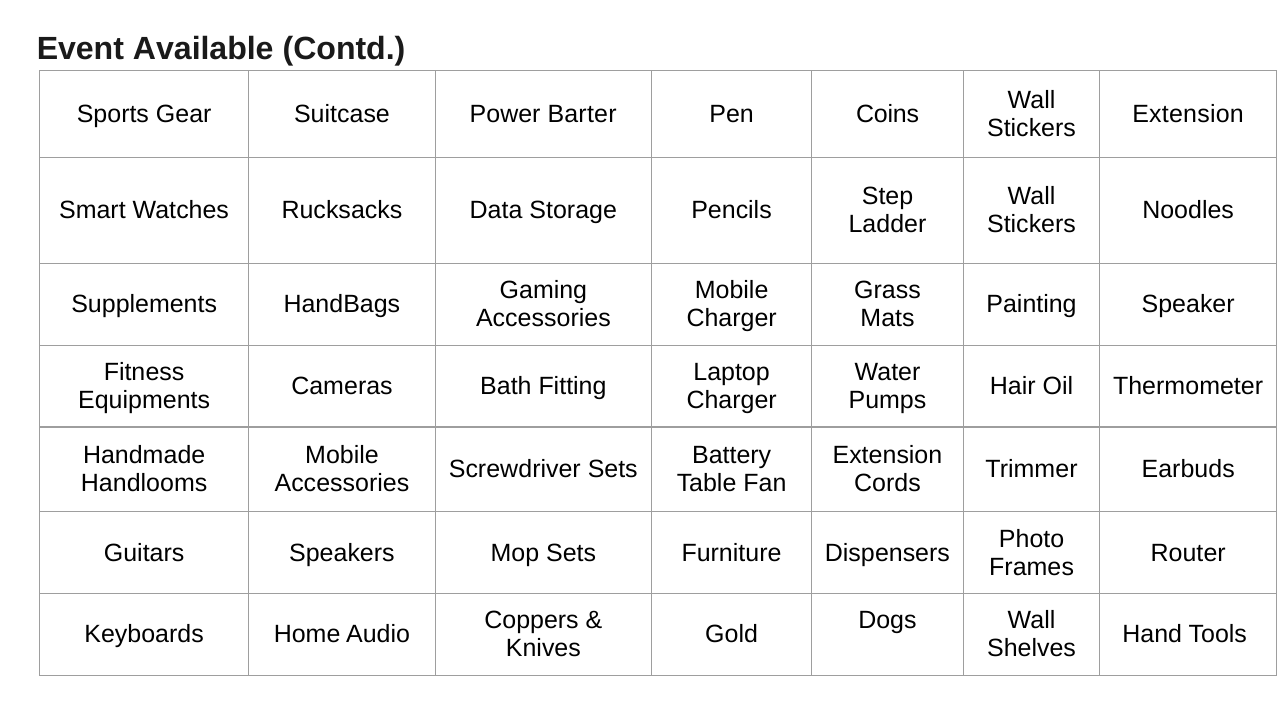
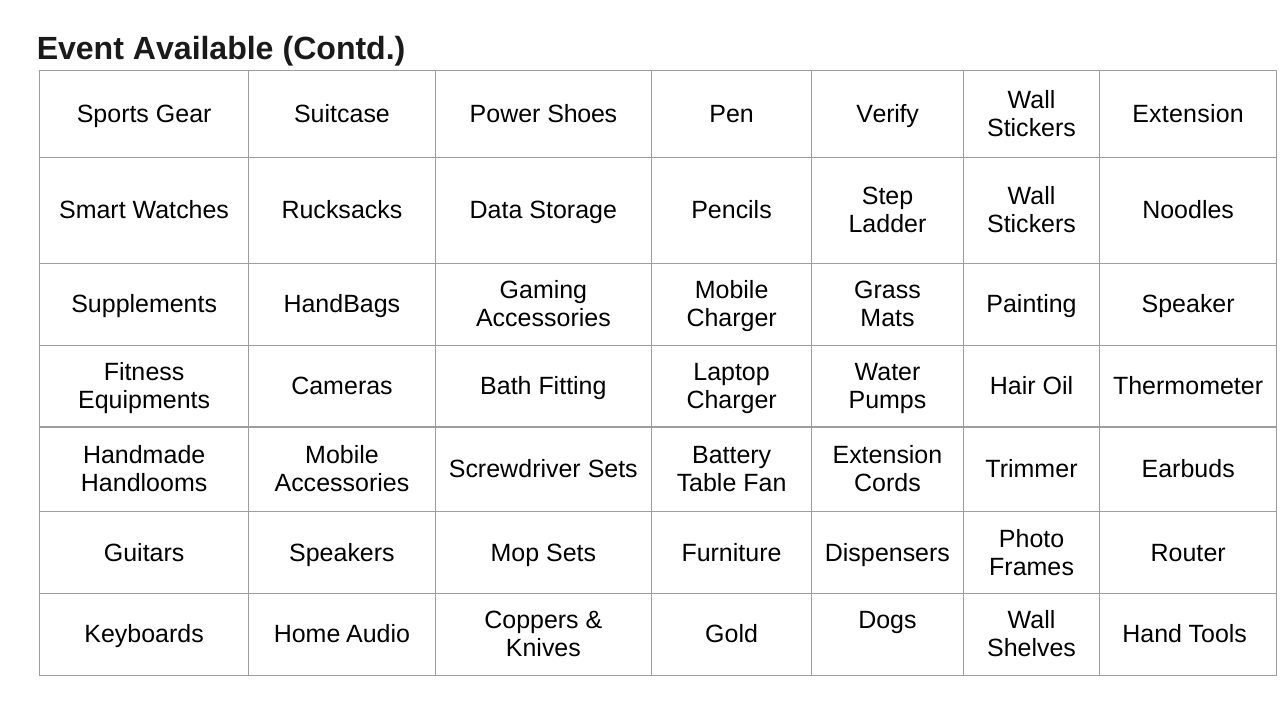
Barter: Barter -> Shoes
Coins: Coins -> Verify
